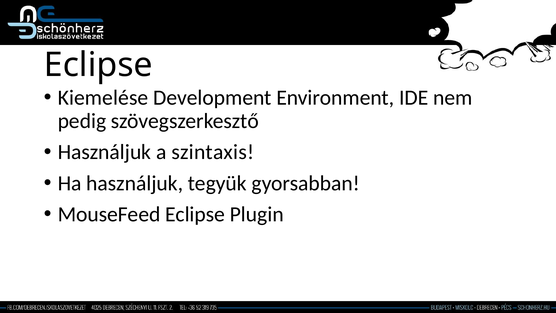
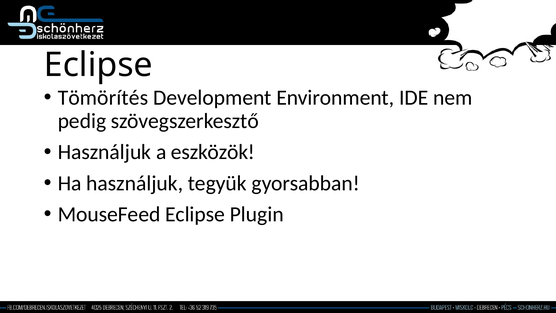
Kiemelése: Kiemelése -> Tömörítés
szintaxis: szintaxis -> eszközök
